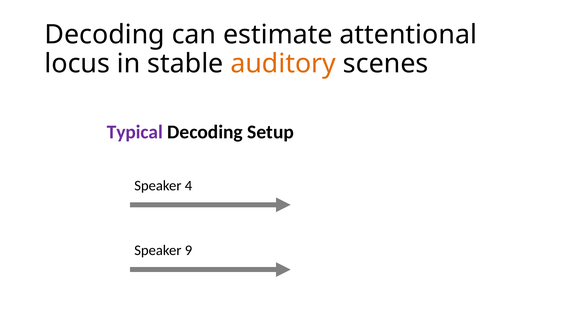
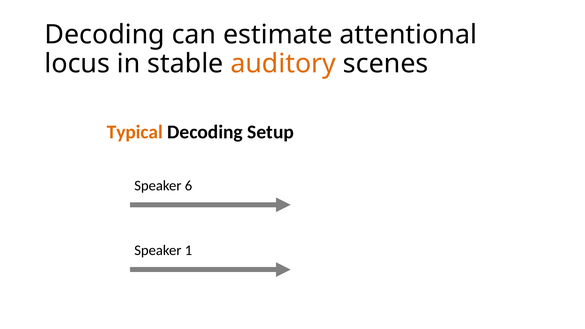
Typical colour: purple -> orange
4: 4 -> 6
9: 9 -> 1
